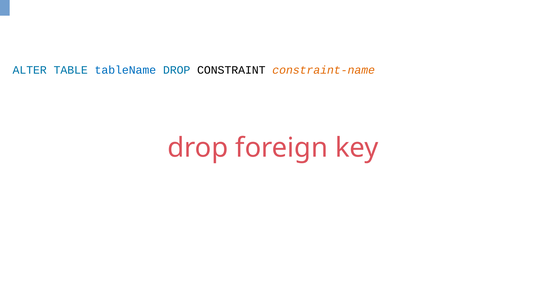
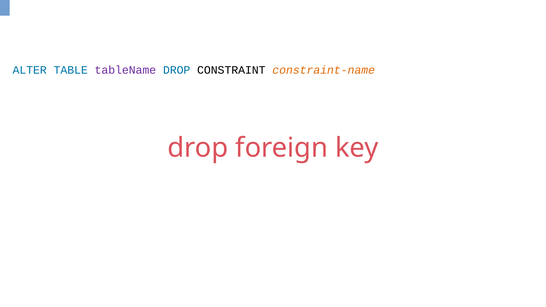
tableName colour: blue -> purple
